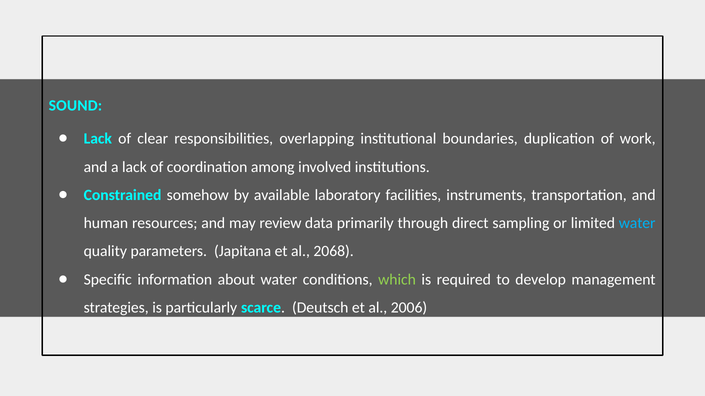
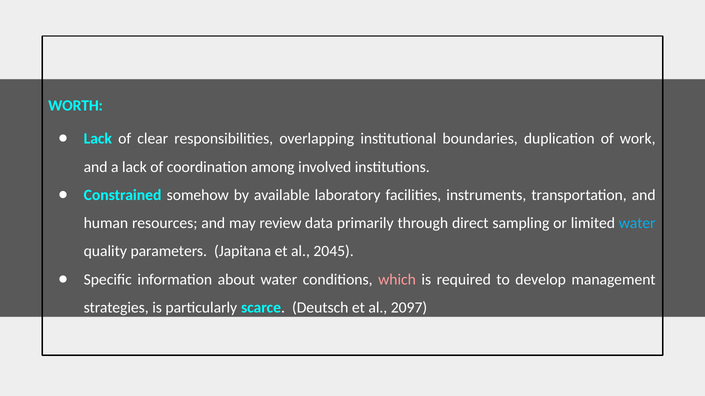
SOUND: SOUND -> WORTH
2068: 2068 -> 2045
which colour: light green -> pink
2006: 2006 -> 2097
